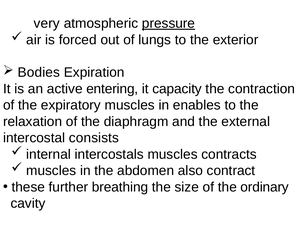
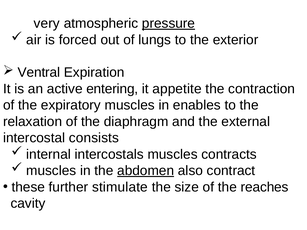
Bodies: Bodies -> Ventral
capacity: capacity -> appetite
abdomen underline: none -> present
breathing: breathing -> stimulate
ordinary: ordinary -> reaches
